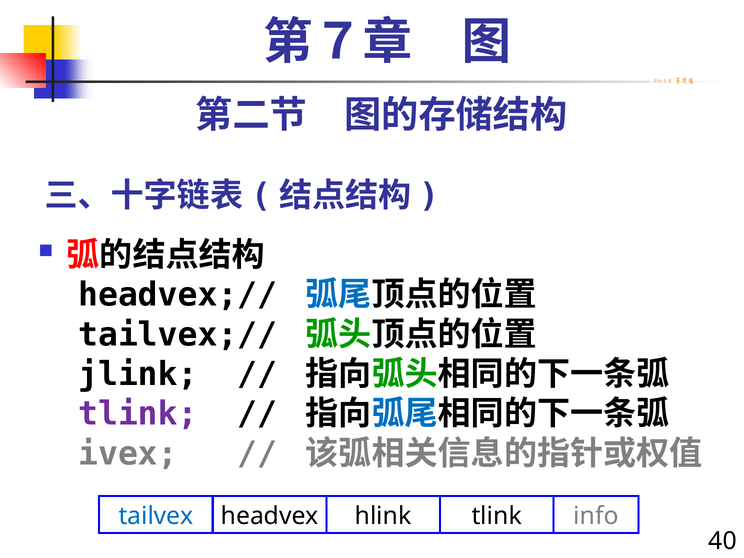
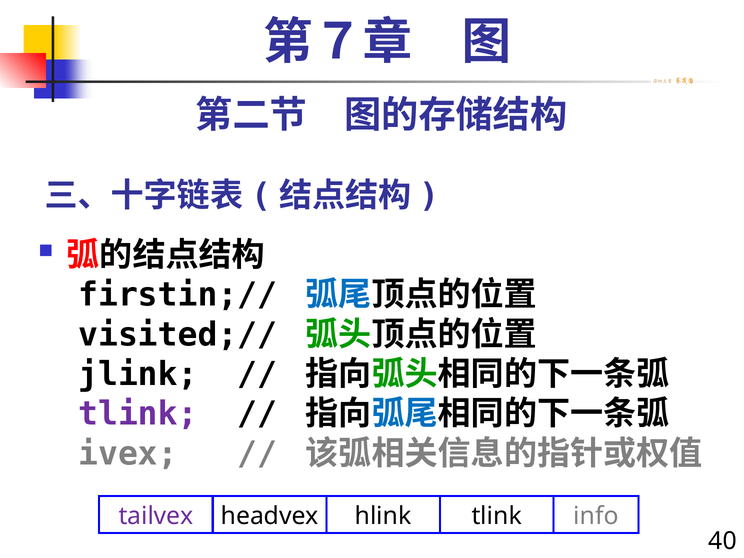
headvex;//: headvex;// -> firstin;//
tailvex;//: tailvex;// -> visited;//
tailvex colour: blue -> purple
